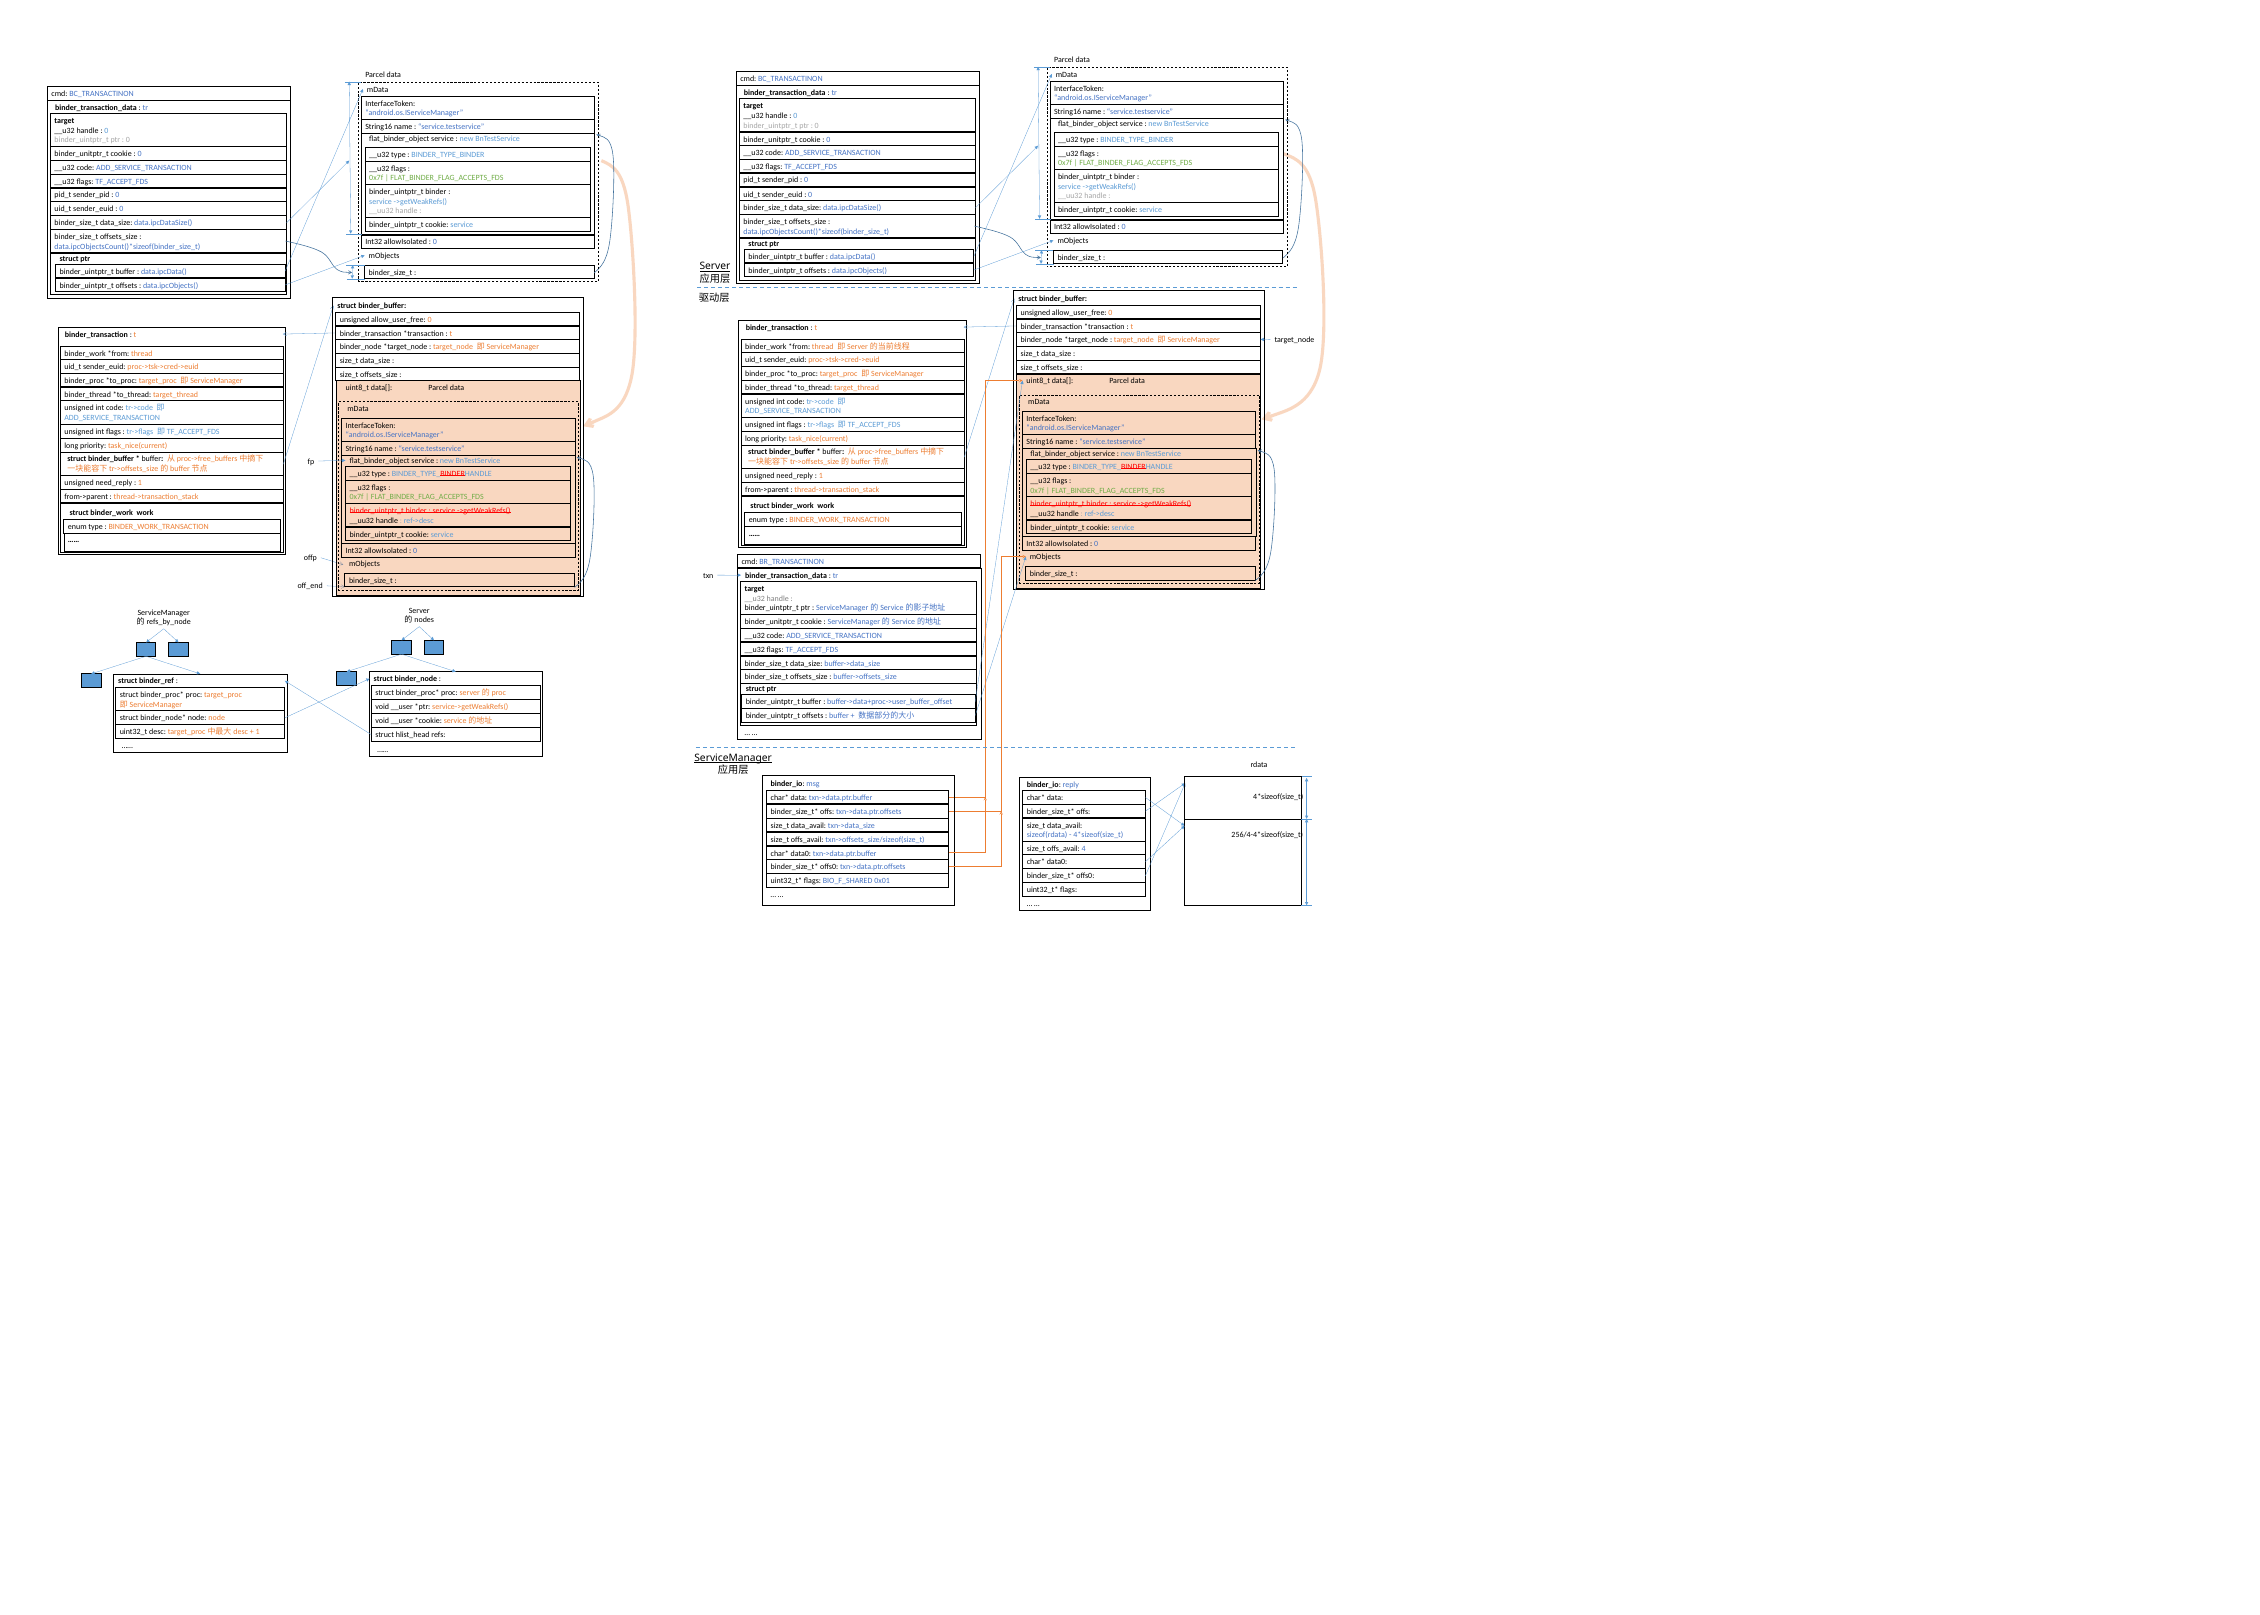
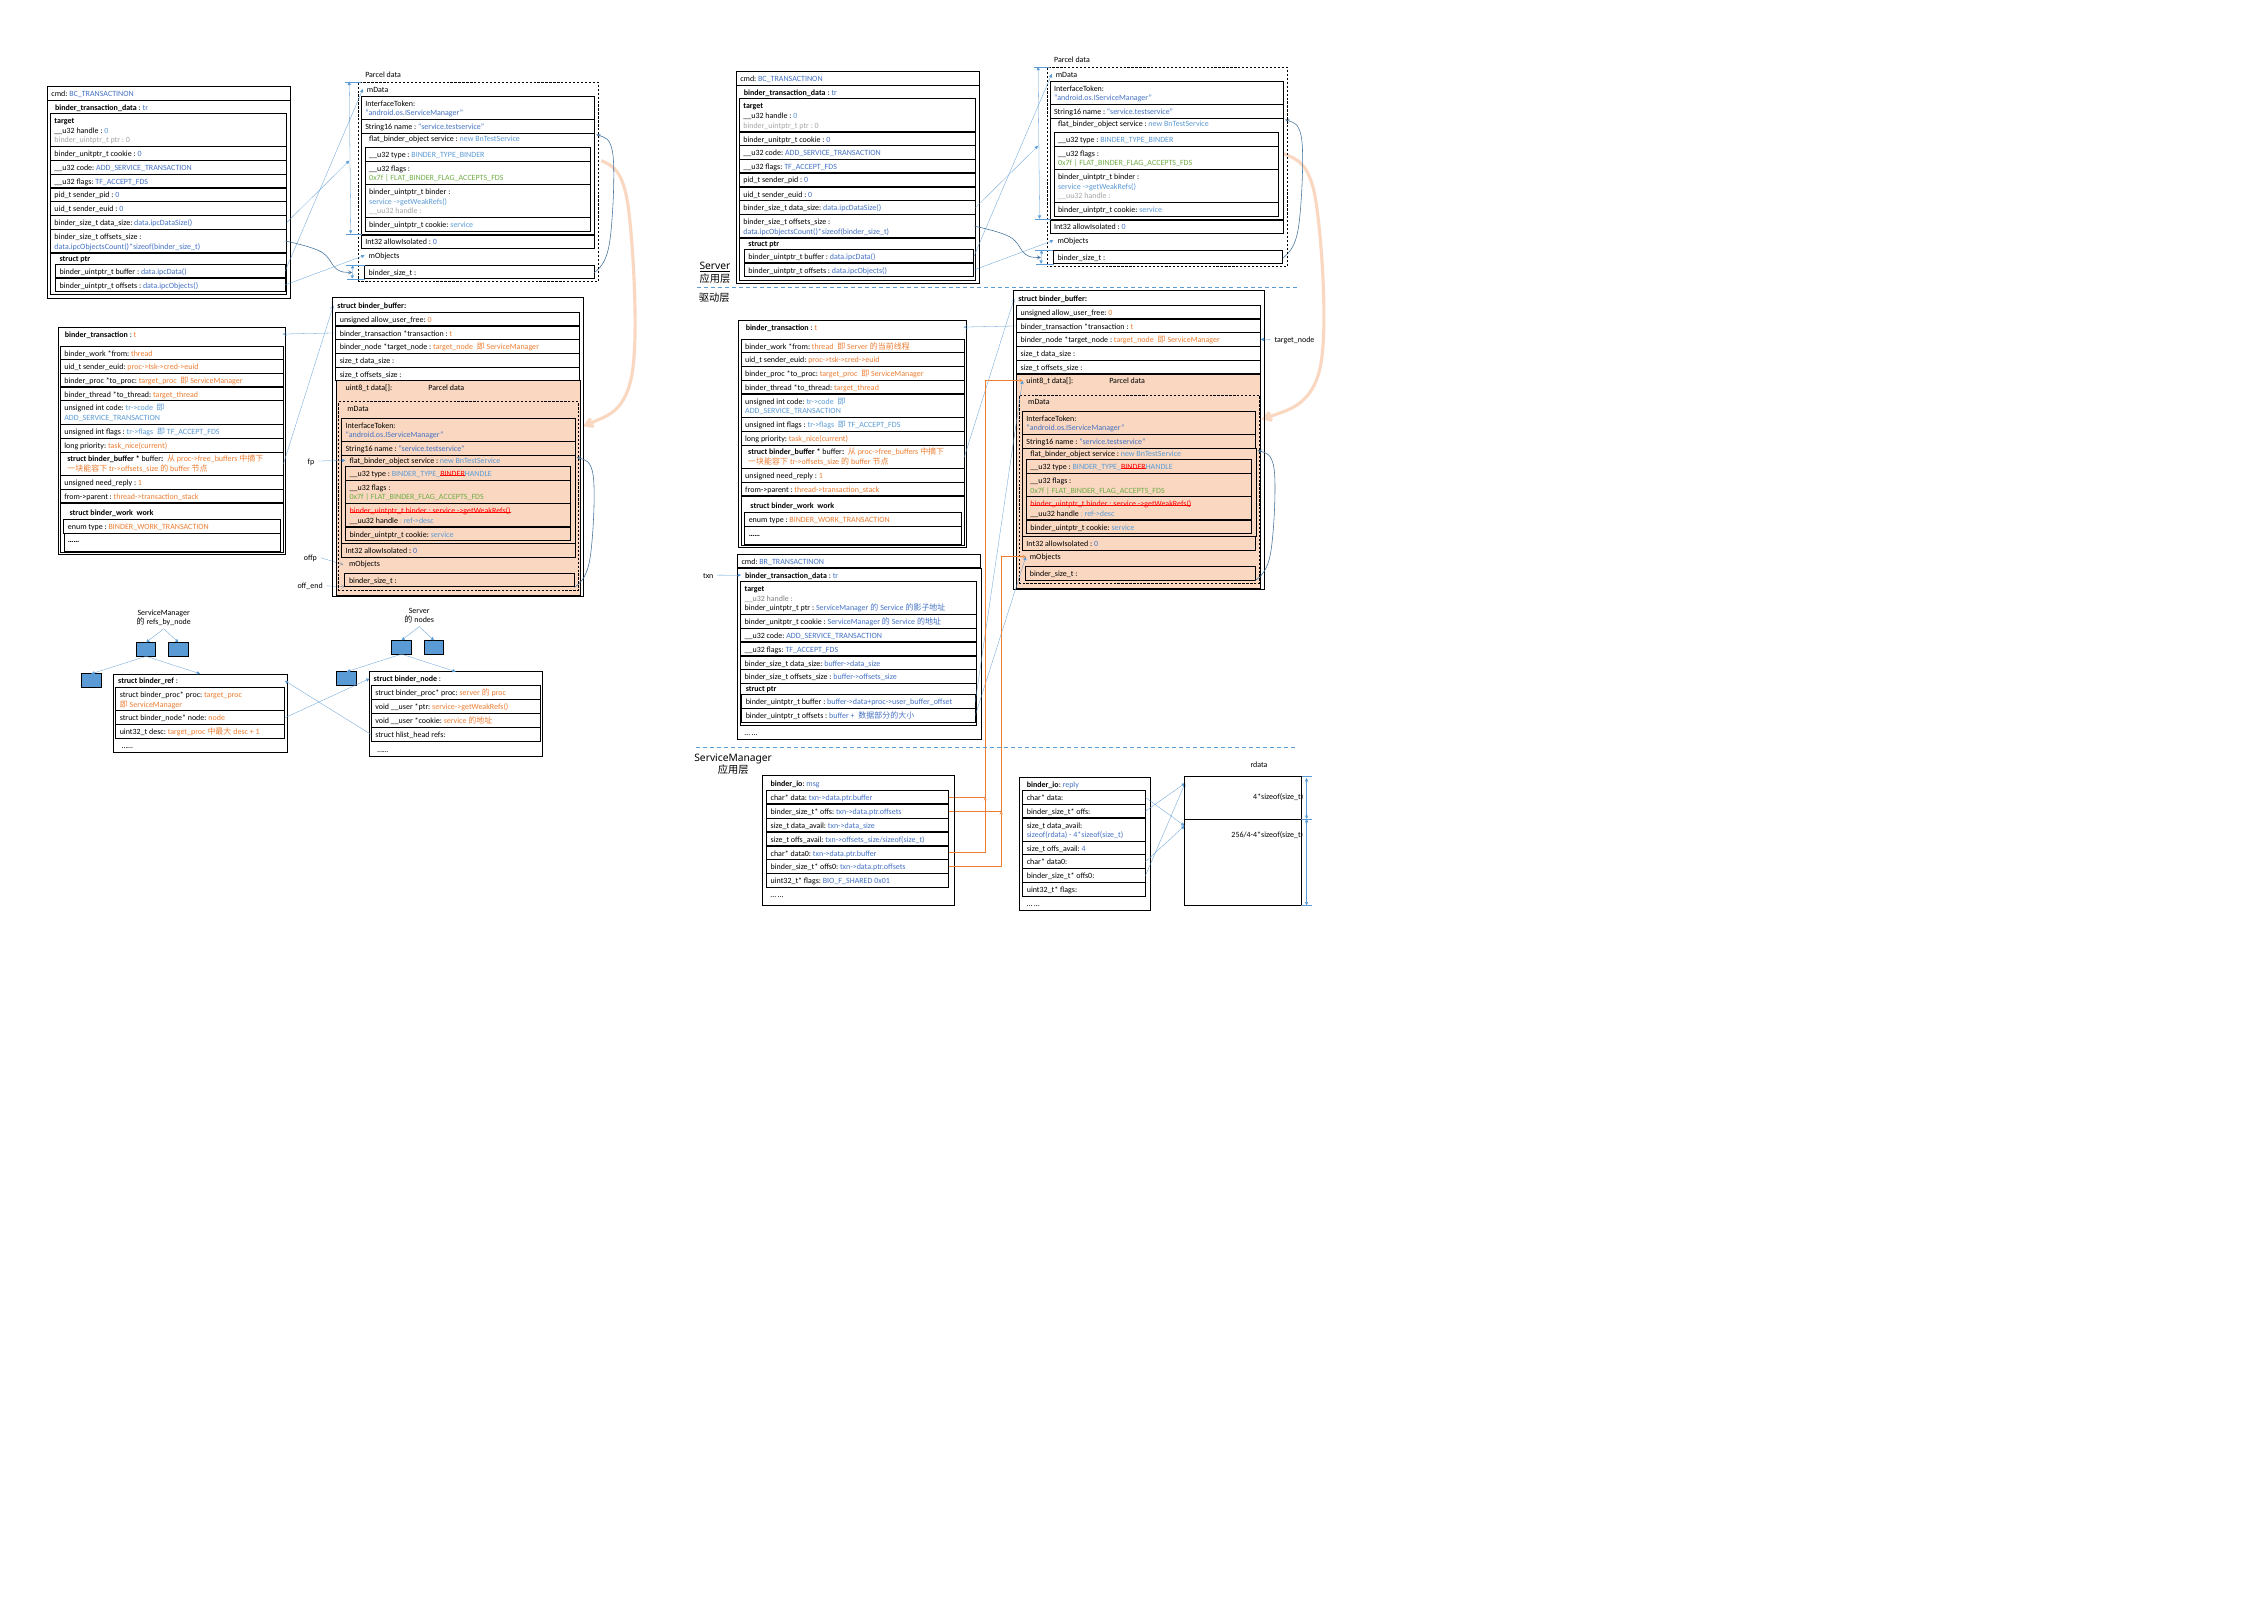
ServiceManager at (733, 758) underline: present -> none
